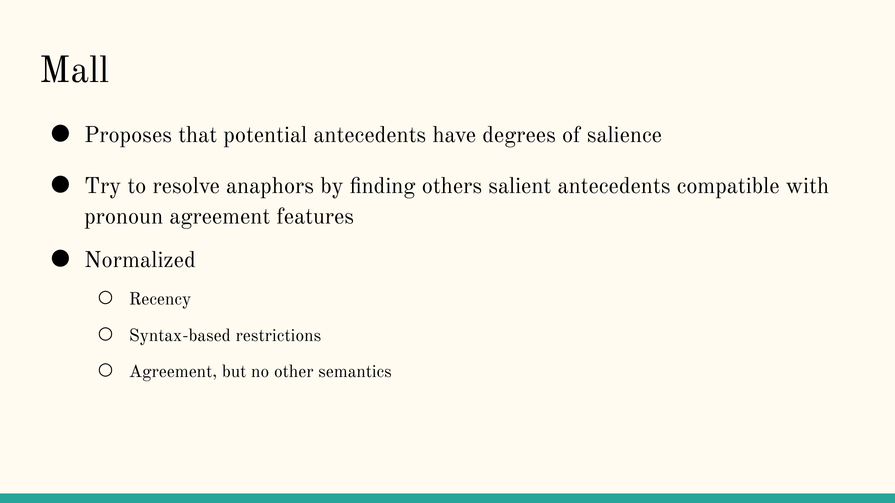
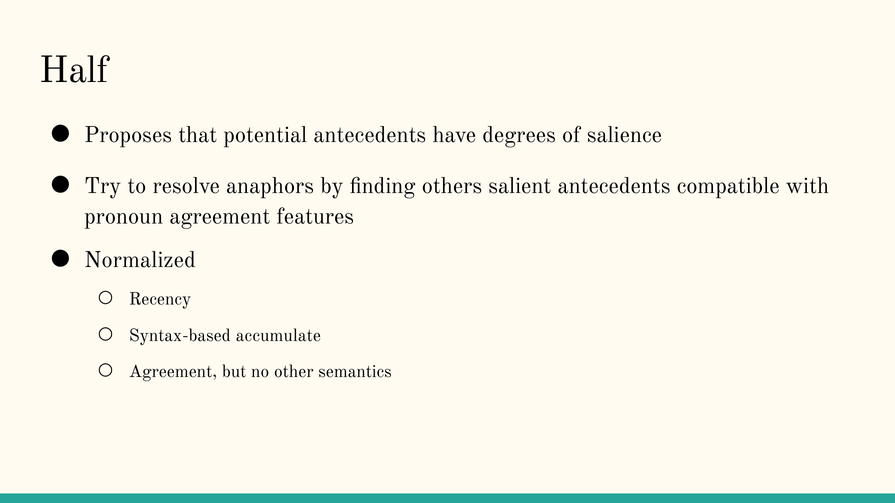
Mall: Mall -> Half
restrictions: restrictions -> accumulate
